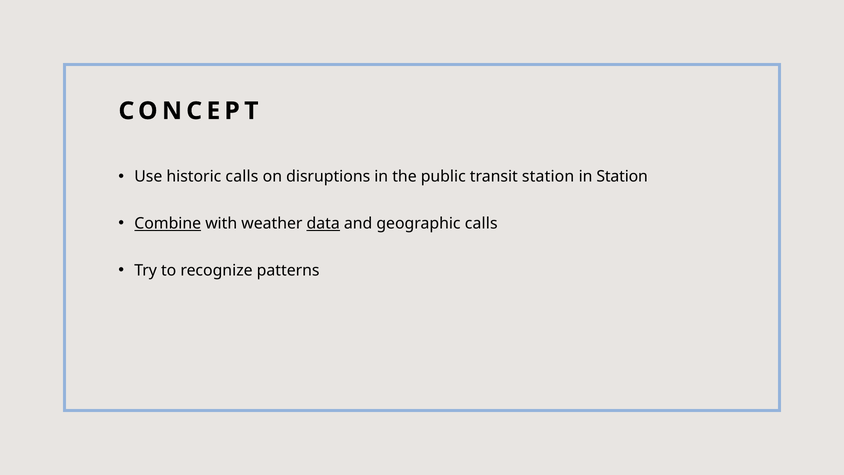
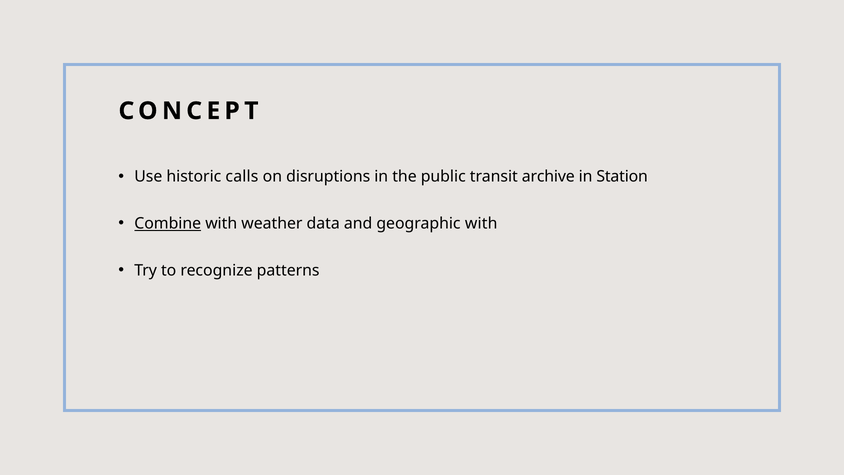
transit station: station -> archive
data underline: present -> none
geographic calls: calls -> with
